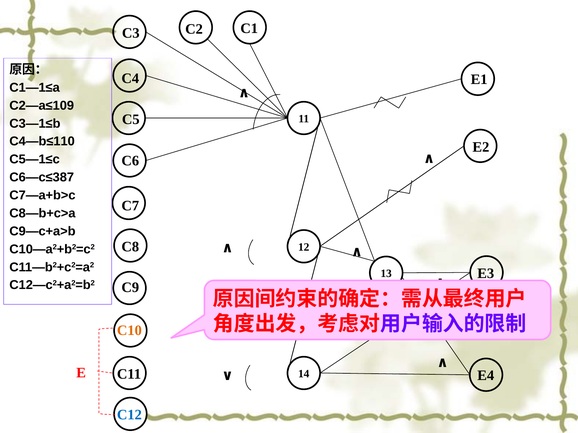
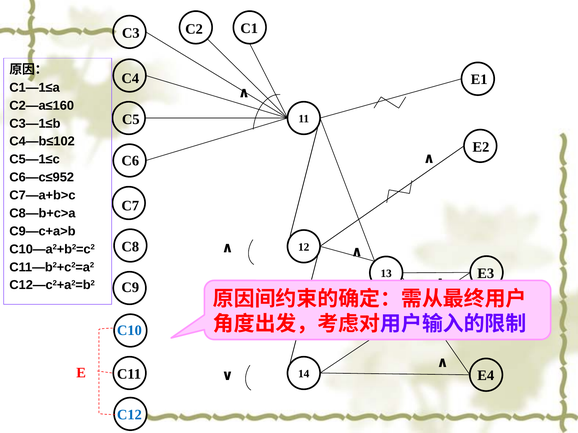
C2—a≤109: C2—a≤109 -> C2—a≤160
C4—b≤110: C4—b≤110 -> C4—b≤102
C6—c≤387: C6—c≤387 -> C6—c≤952
C10 colour: orange -> blue
